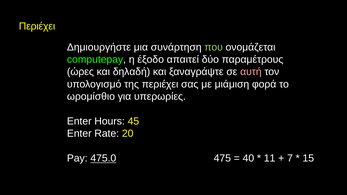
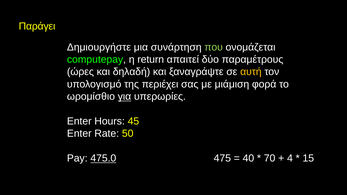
Περιέχει at (37, 26): Περιέχει -> Παράγει
έξοδο: έξοδο -> return
αυτή colour: pink -> yellow
για underline: none -> present
20: 20 -> 50
11: 11 -> 70
7: 7 -> 4
